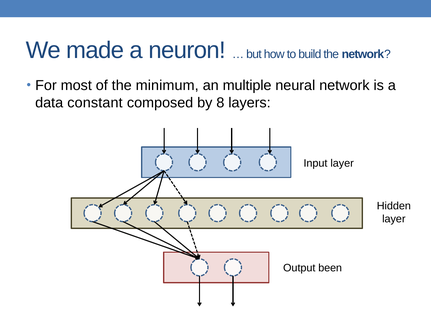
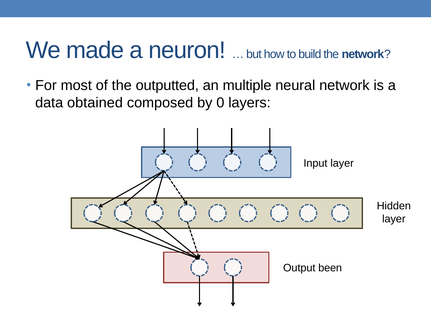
minimum: minimum -> outputted
constant: constant -> obtained
8: 8 -> 0
